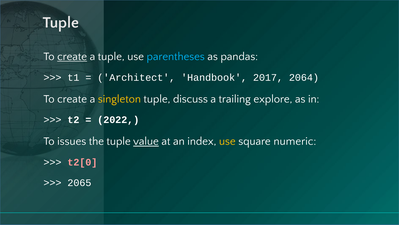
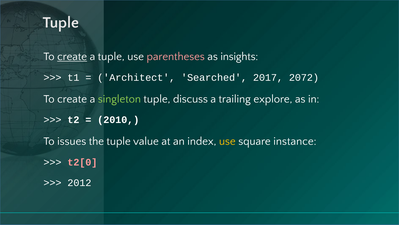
parentheses colour: light blue -> pink
pandas: pandas -> insights
Handbook: Handbook -> Searched
2064: 2064 -> 2072
singleton colour: yellow -> light green
2022: 2022 -> 2010
value underline: present -> none
numeric: numeric -> instance
2065: 2065 -> 2012
